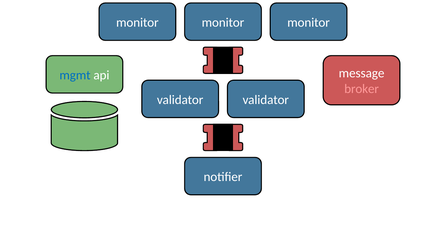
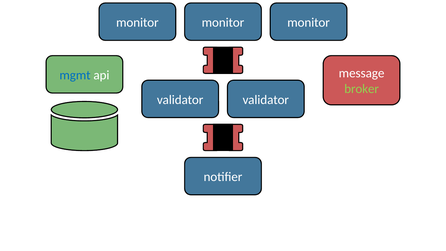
broker colour: pink -> light green
